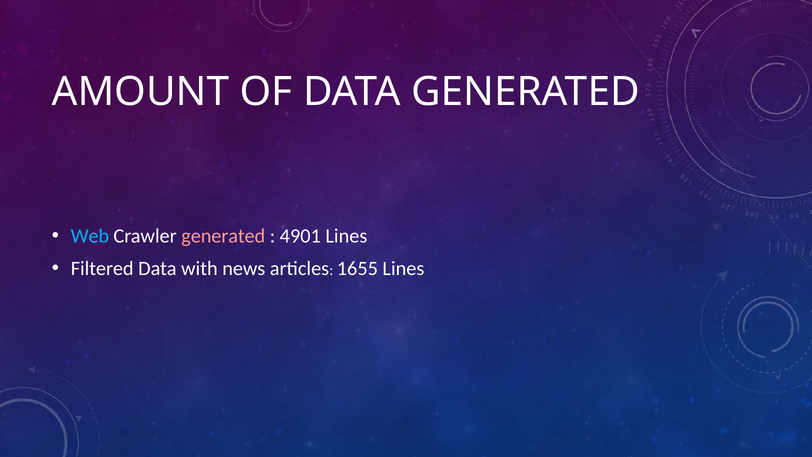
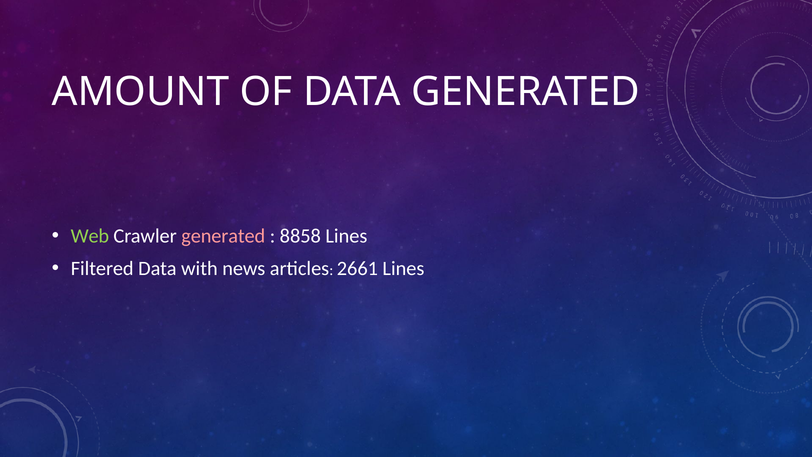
Web colour: light blue -> light green
4901: 4901 -> 8858
1655: 1655 -> 2661
